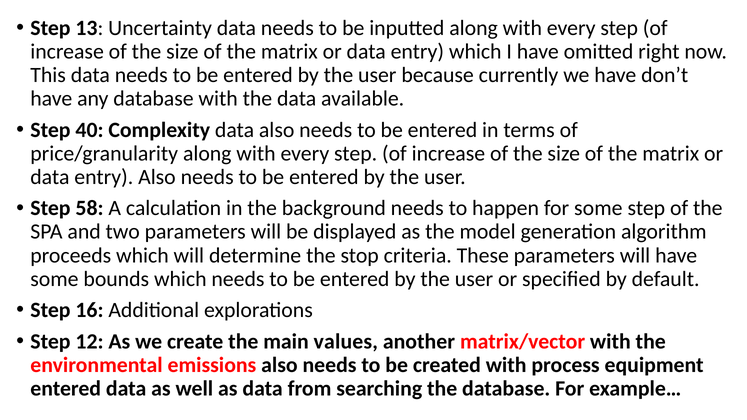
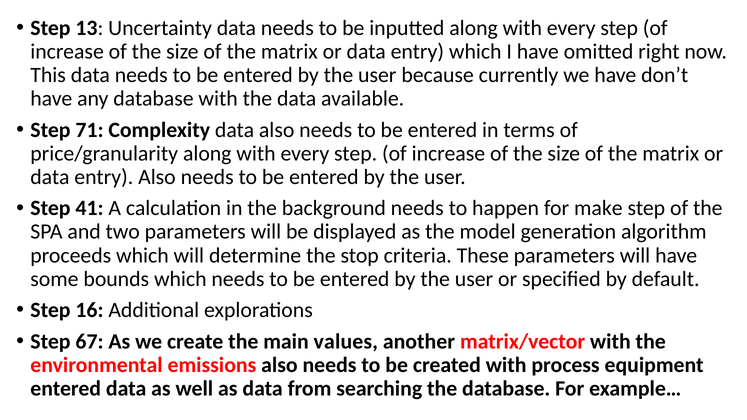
40: 40 -> 71
58: 58 -> 41
for some: some -> make
12: 12 -> 67
